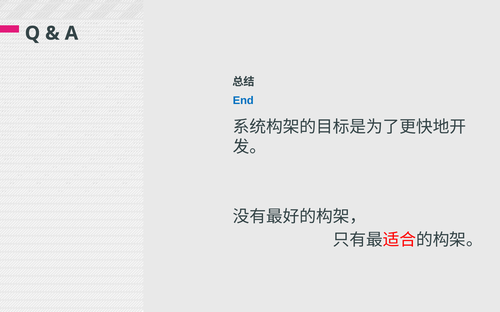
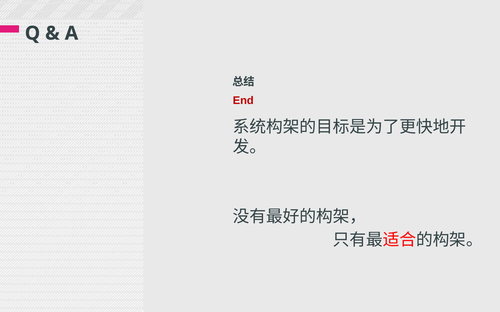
End colour: blue -> red
